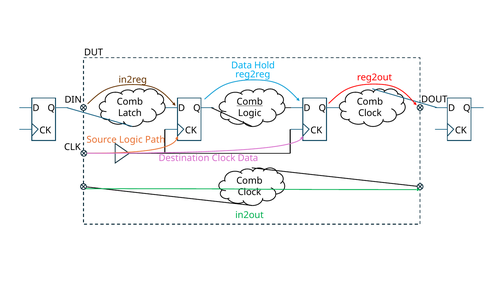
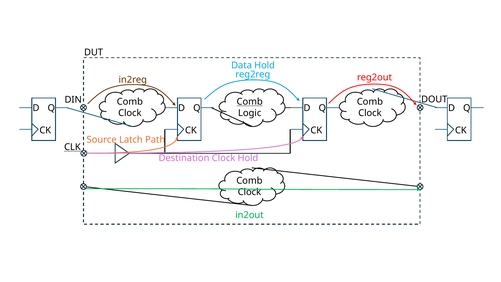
Latch at (130, 113): Latch -> Clock
Source Logic: Logic -> Latch
CLK underline: none -> present
Clock Data: Data -> Hold
